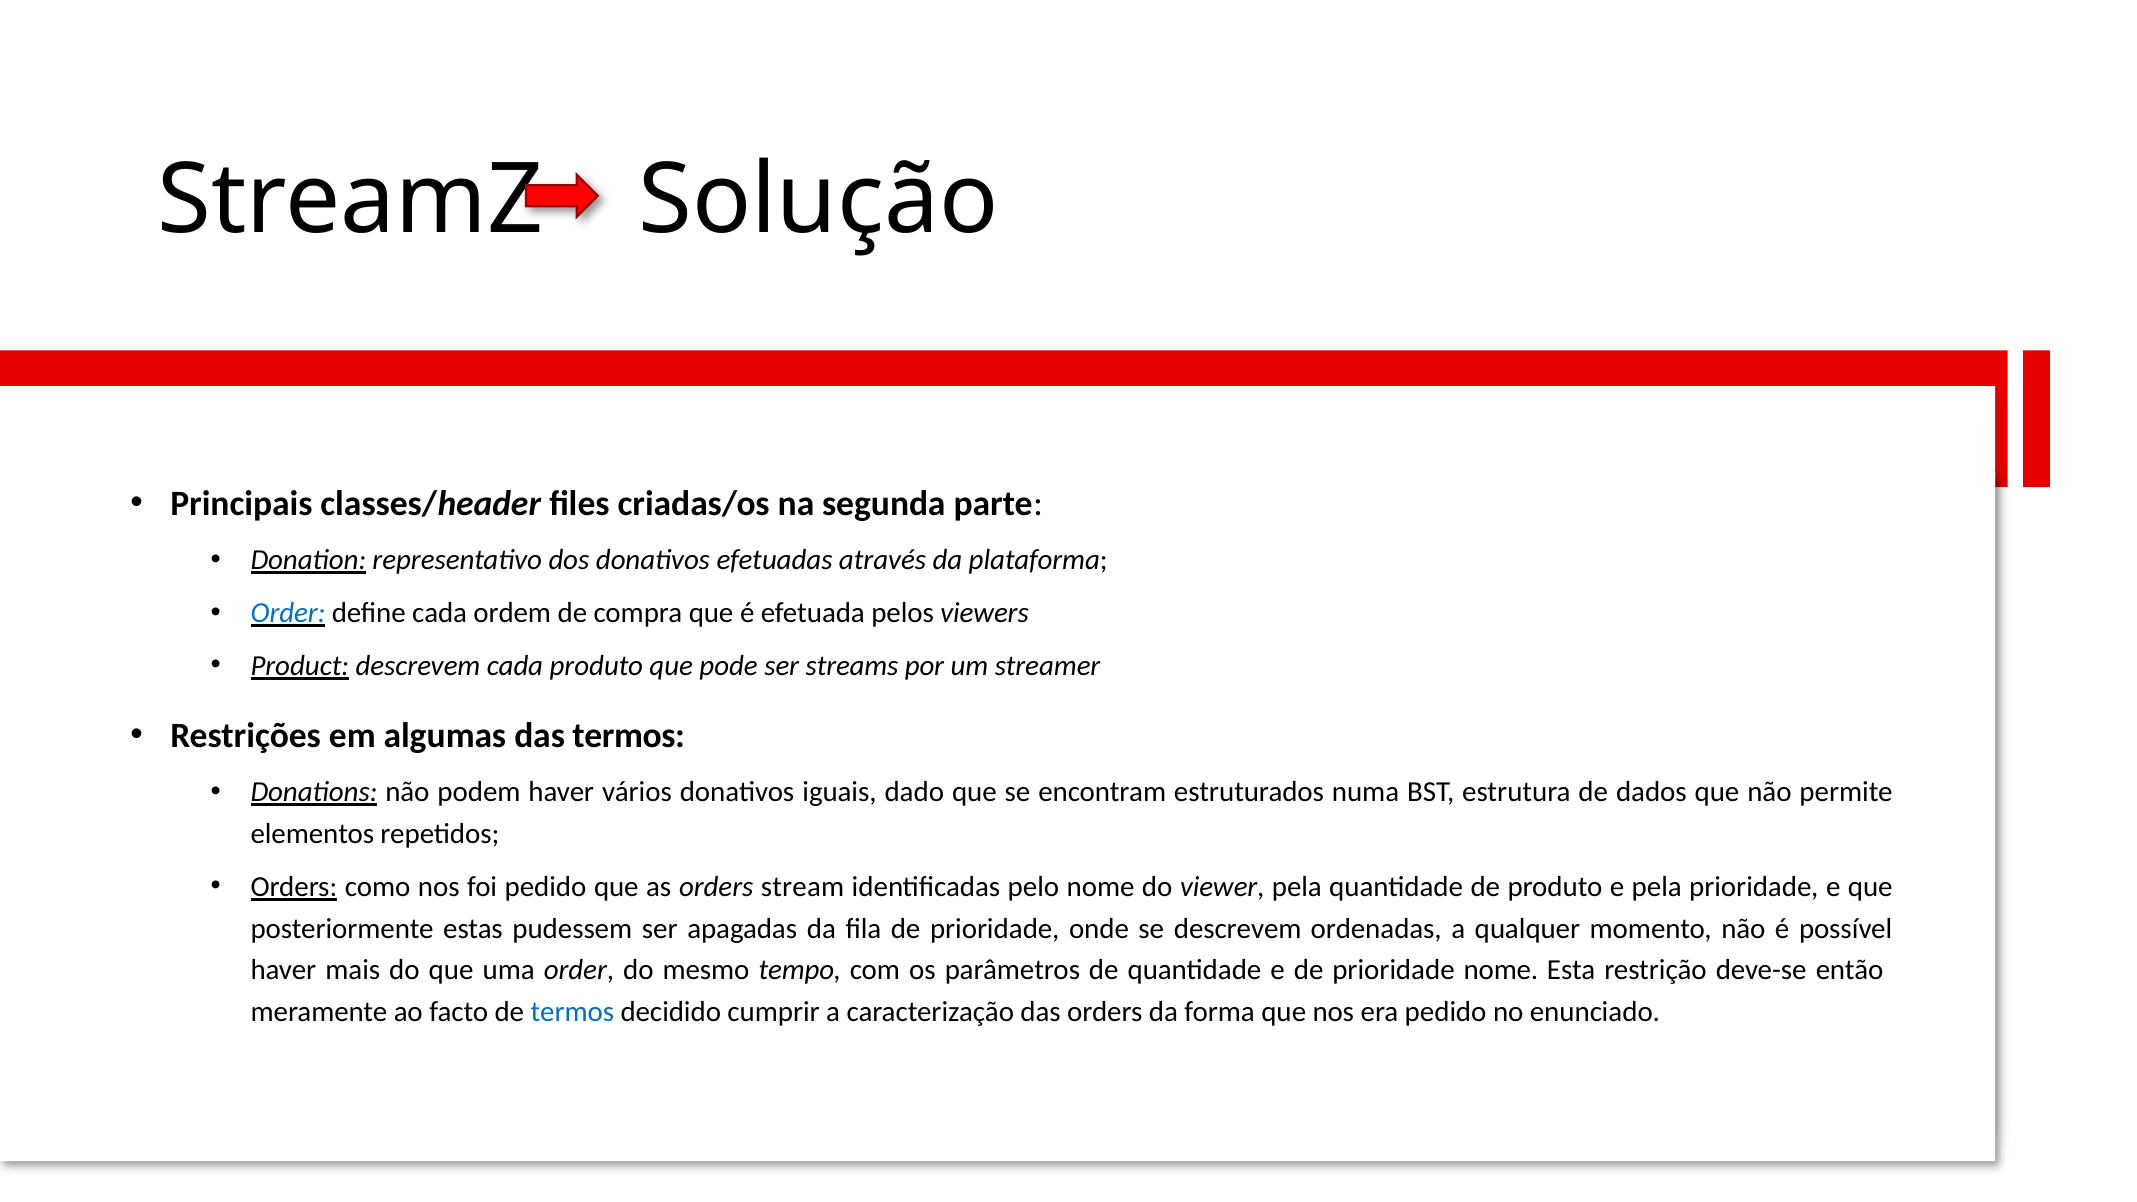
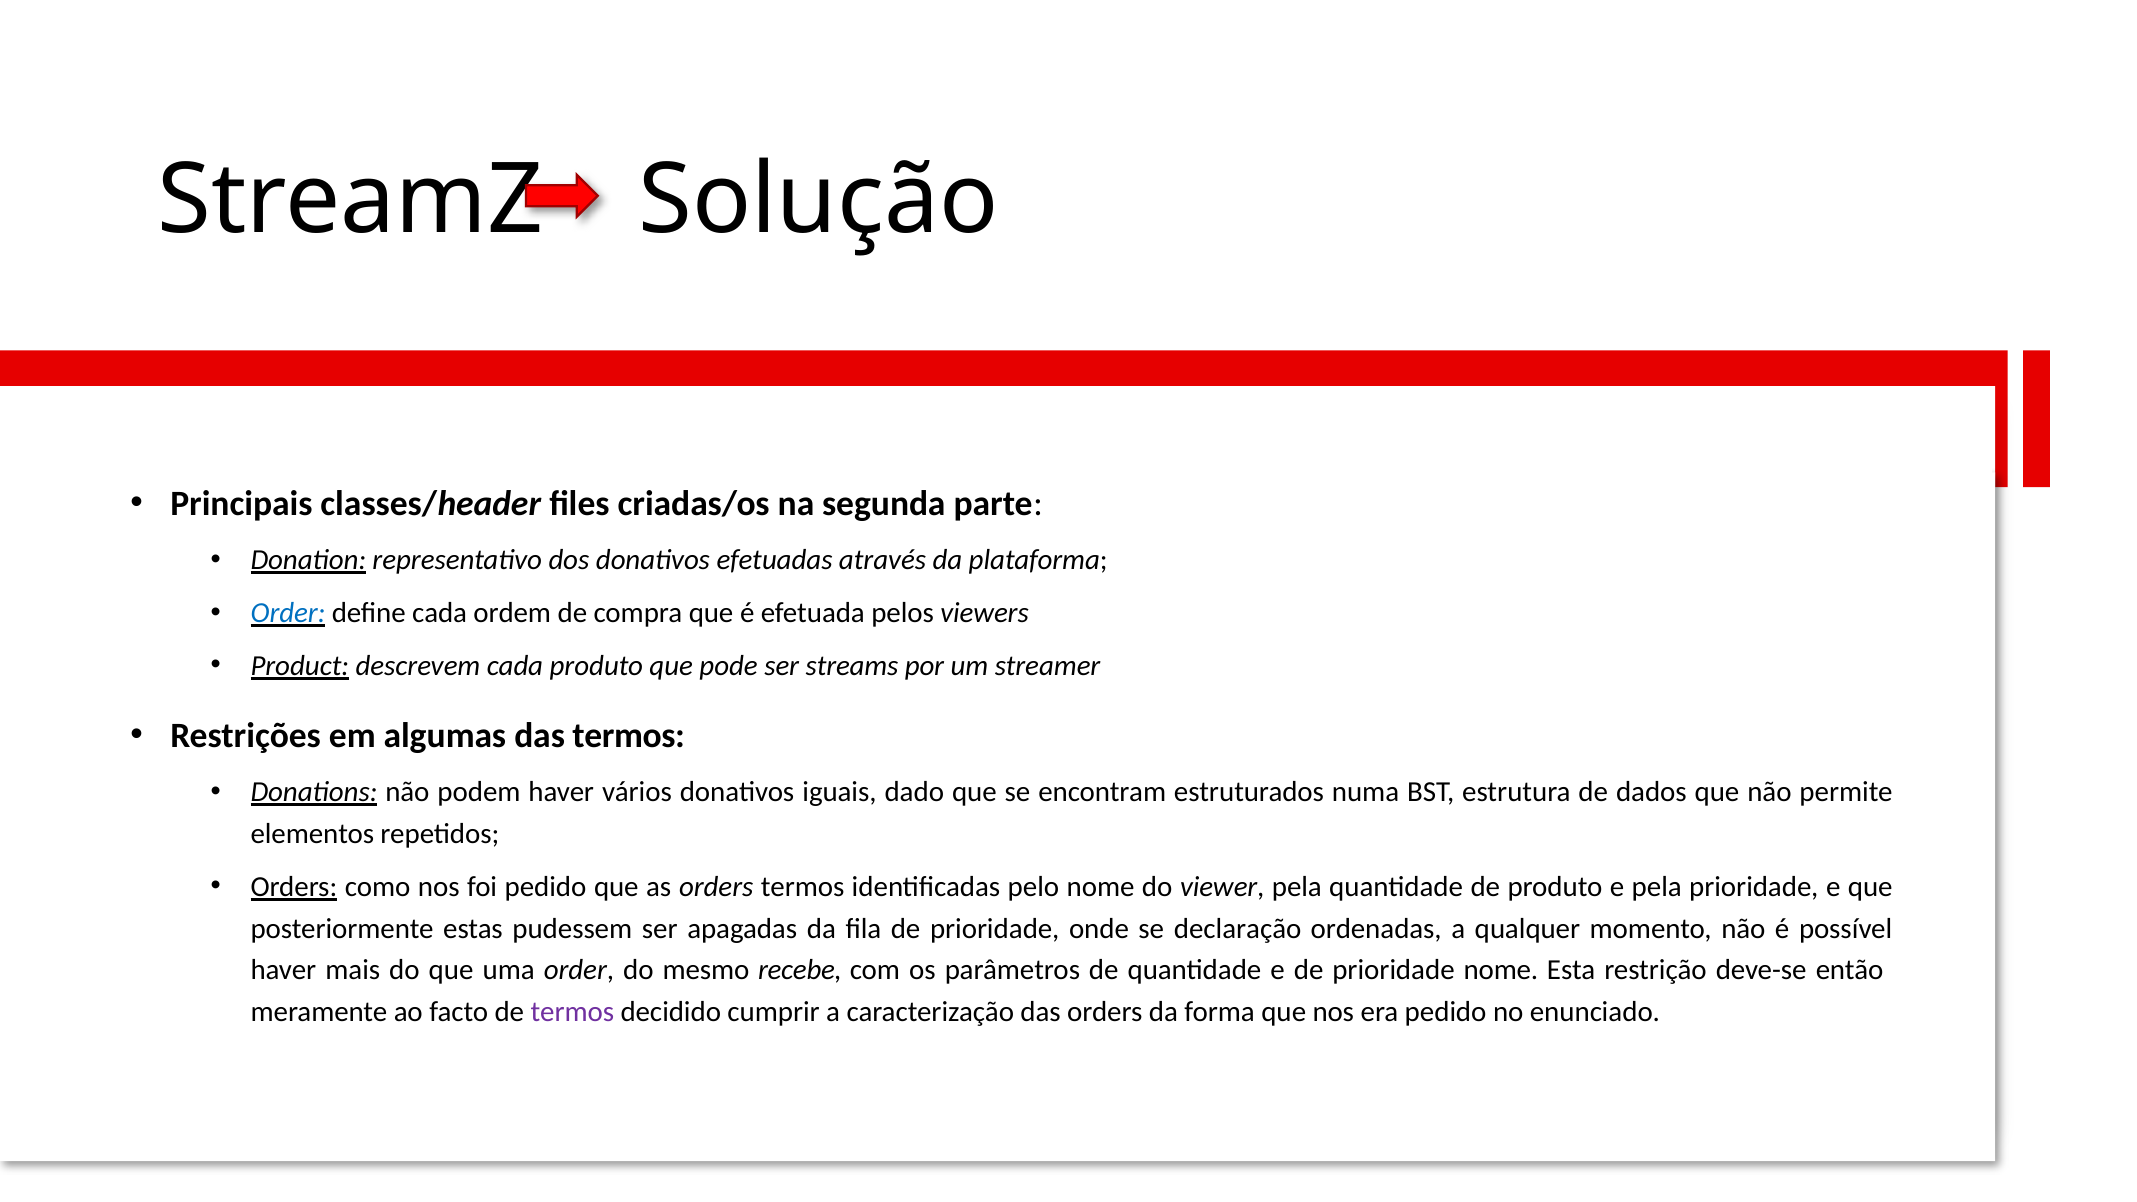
orders stream: stream -> termos
se descrevem: descrevem -> declaração
tempo: tempo -> recebe
termos at (572, 1012) colour: blue -> purple
